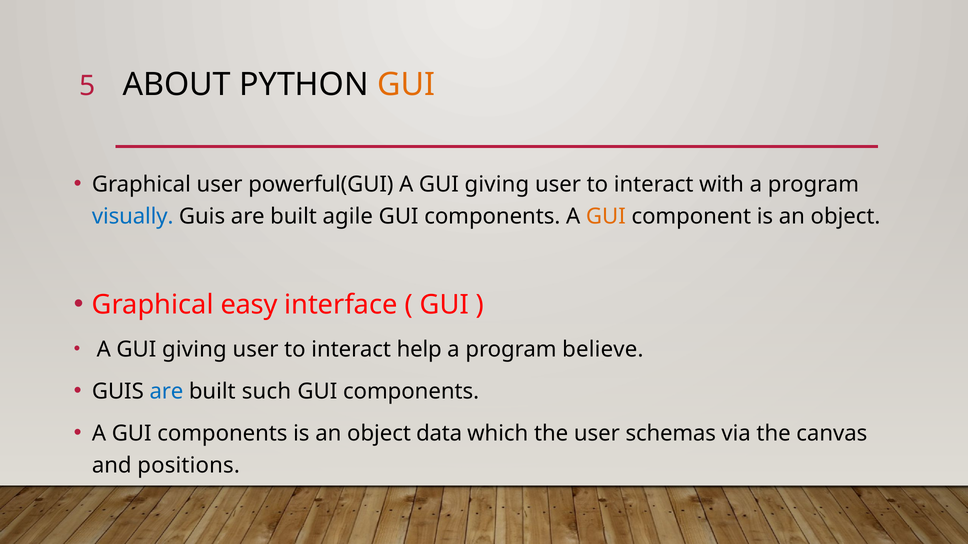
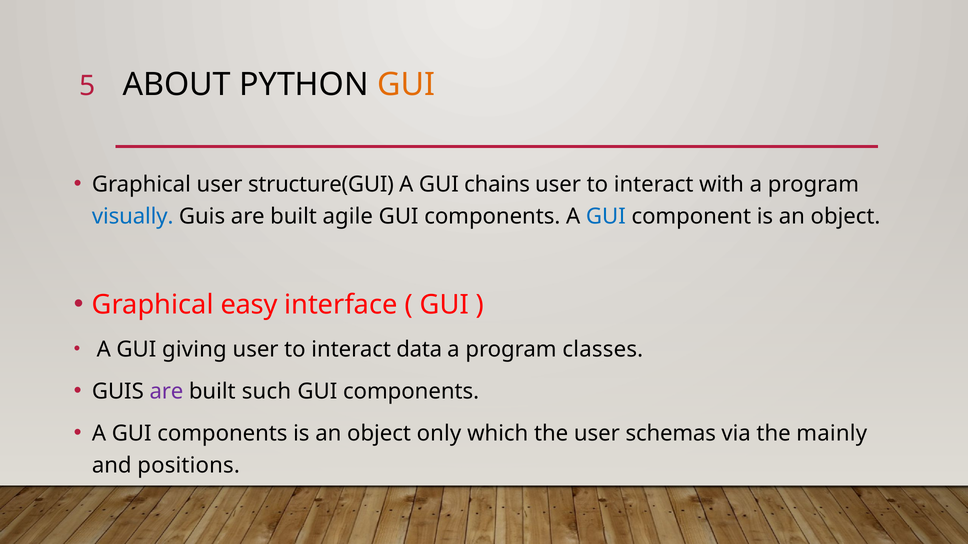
powerful(GUI: powerful(GUI -> structure(GUI
giving at (497, 185): giving -> chains
GUI at (606, 216) colour: orange -> blue
help: help -> data
believe: believe -> classes
are at (166, 392) colour: blue -> purple
data: data -> only
canvas: canvas -> mainly
